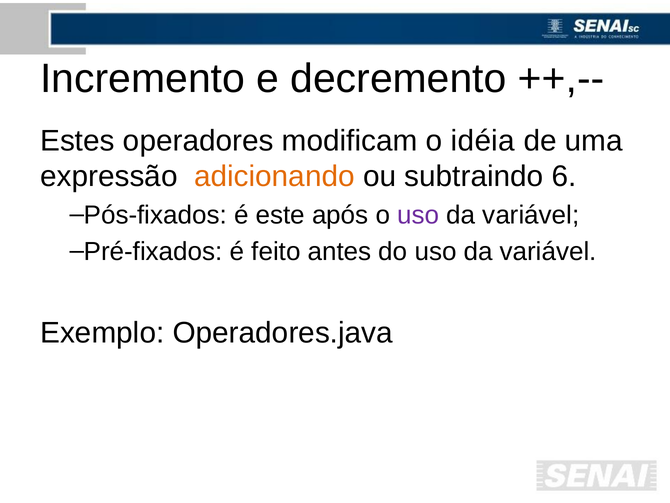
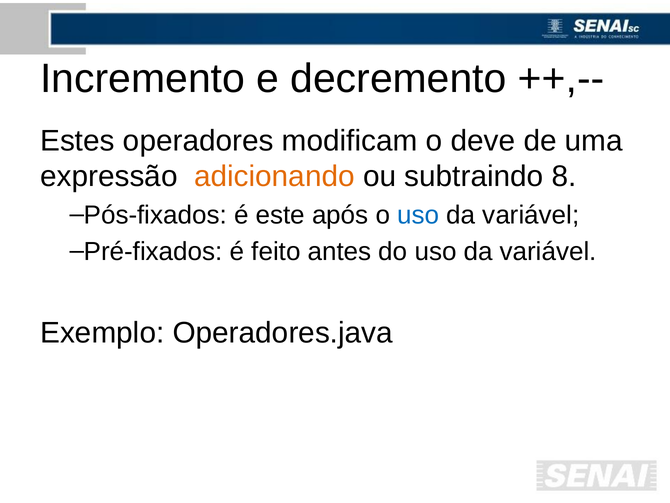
idéia: idéia -> deve
6: 6 -> 8
uso at (418, 215) colour: purple -> blue
